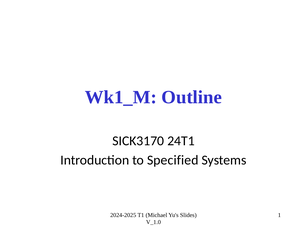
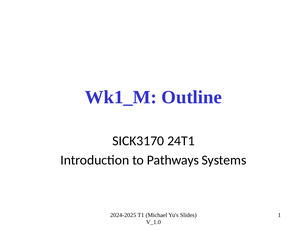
Specified: Specified -> Pathways
